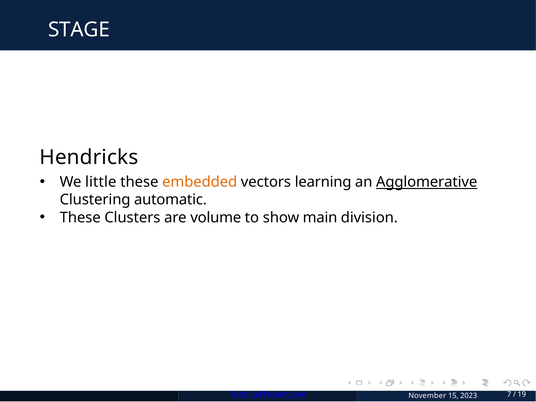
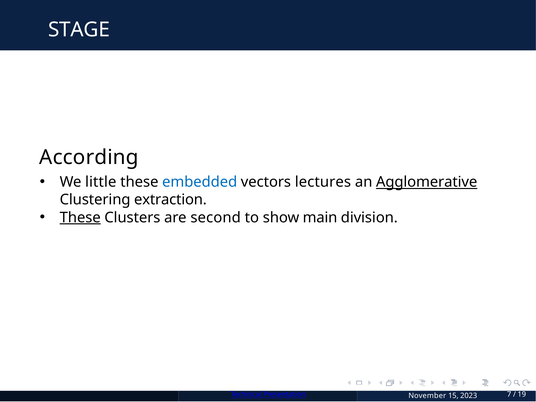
Hendricks: Hendricks -> According
embedded colour: orange -> blue
learning: learning -> lectures
automatic: automatic -> extraction
These at (80, 218) underline: none -> present
volume: volume -> second
